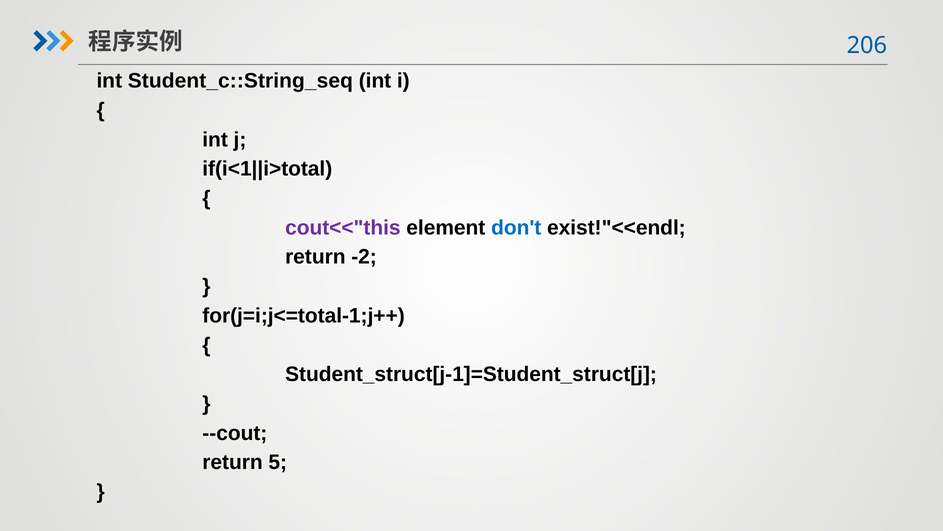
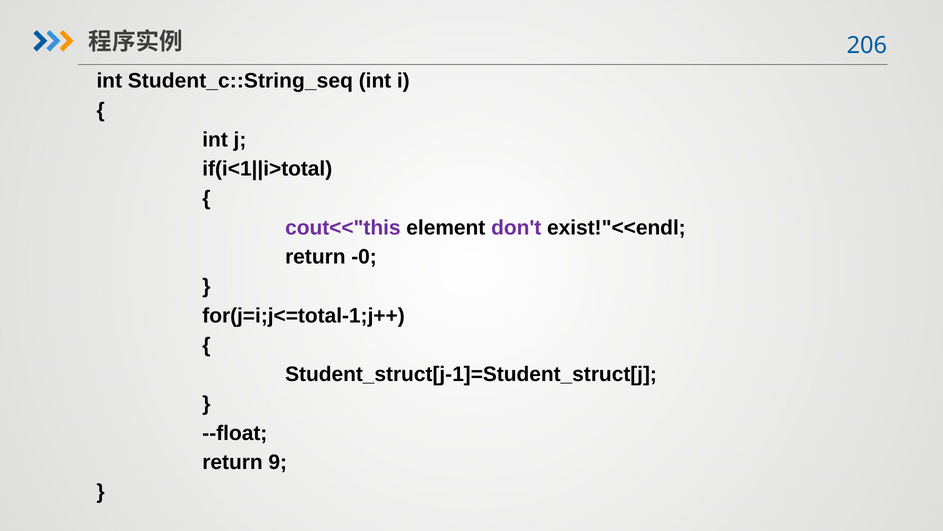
don't colour: blue -> purple
-2: -2 -> -0
--cout: --cout -> --float
5: 5 -> 9
